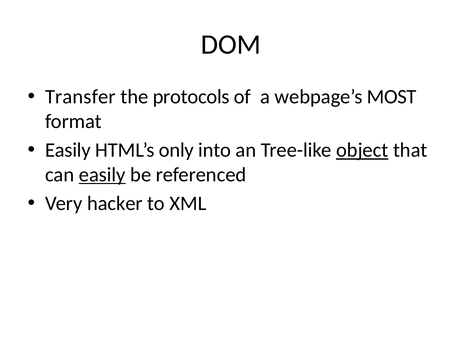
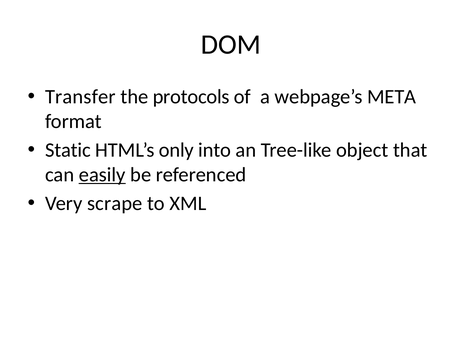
MOST: MOST -> META
Easily at (68, 150): Easily -> Static
object underline: present -> none
hacker: hacker -> scrape
